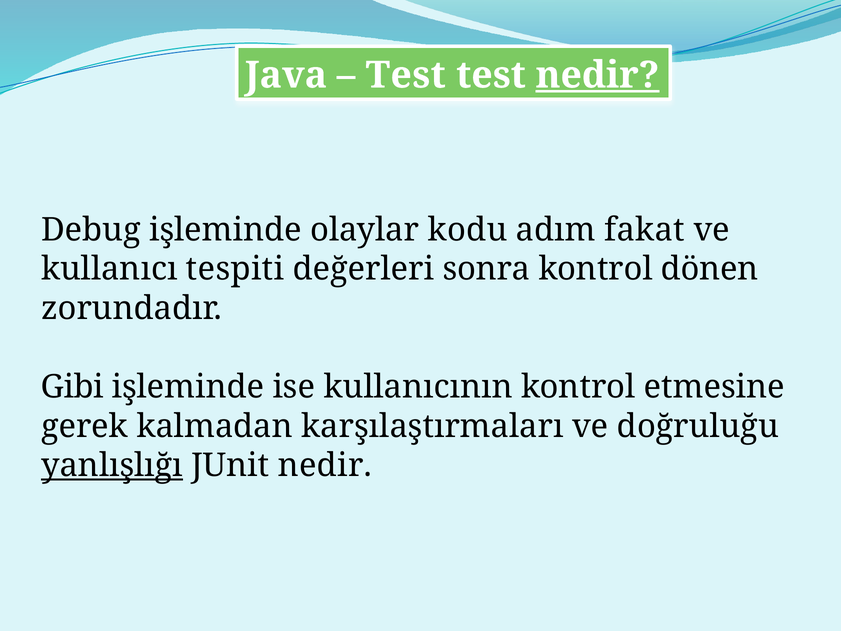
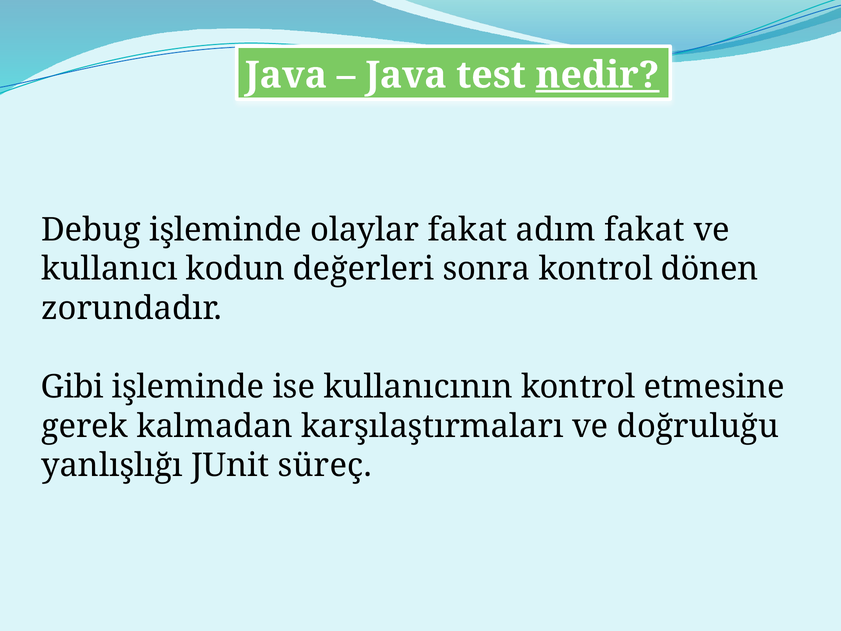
Test at (406, 75): Test -> Java
olaylar kodu: kodu -> fakat
tespiti: tespiti -> kodun
yanlışlığı underline: present -> none
JUnit nedir: nedir -> süreç
